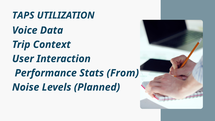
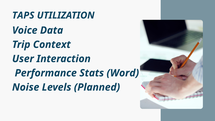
From: From -> Word
